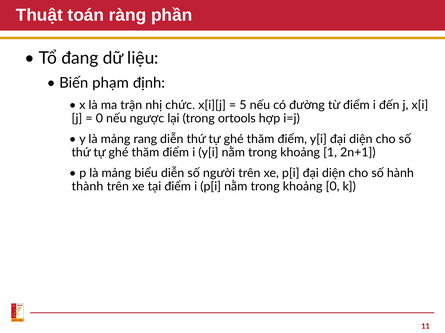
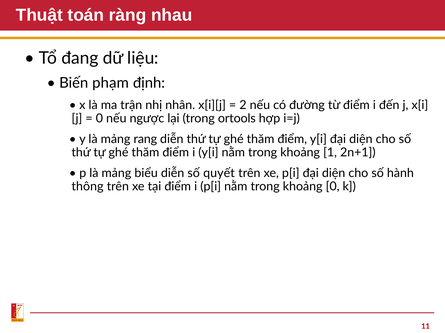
phần: phần -> nhau
chức: chức -> nhân
5: 5 -> 2
người: người -> quyết
thành: thành -> thông
